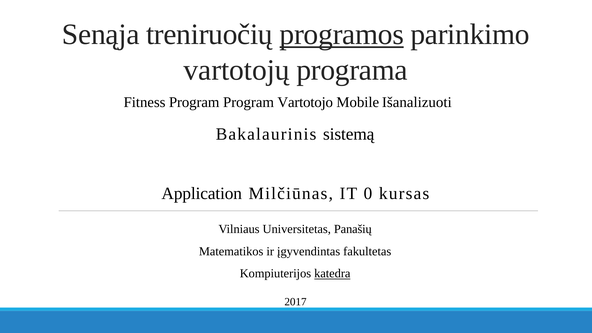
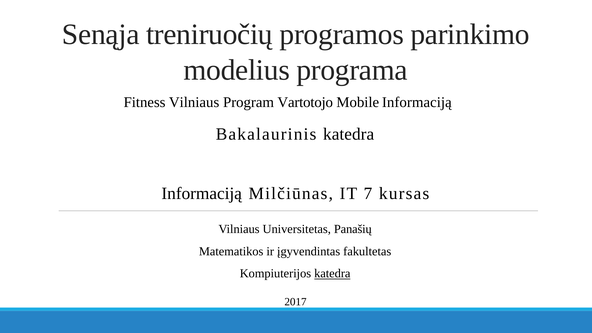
programos underline: present -> none
vartotojų: vartotojų -> modelius
Fitness Program: Program -> Vilniaus
Mobile Išanalizuoti: Išanalizuoti -> Informaciją
Bakalaurinis sistemą: sistemą -> katedra
Application at (202, 194): Application -> Informaciją
0: 0 -> 7
